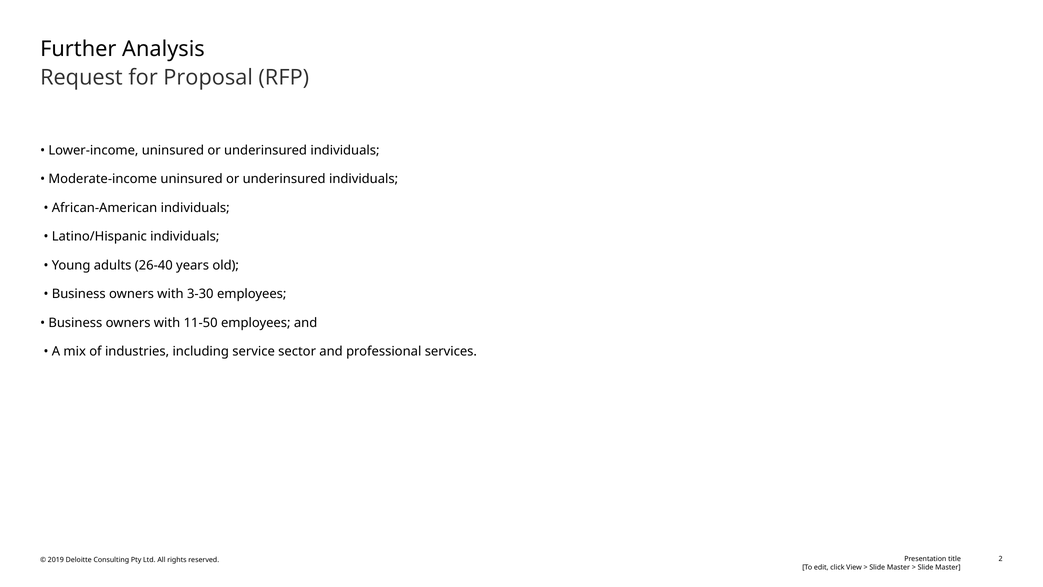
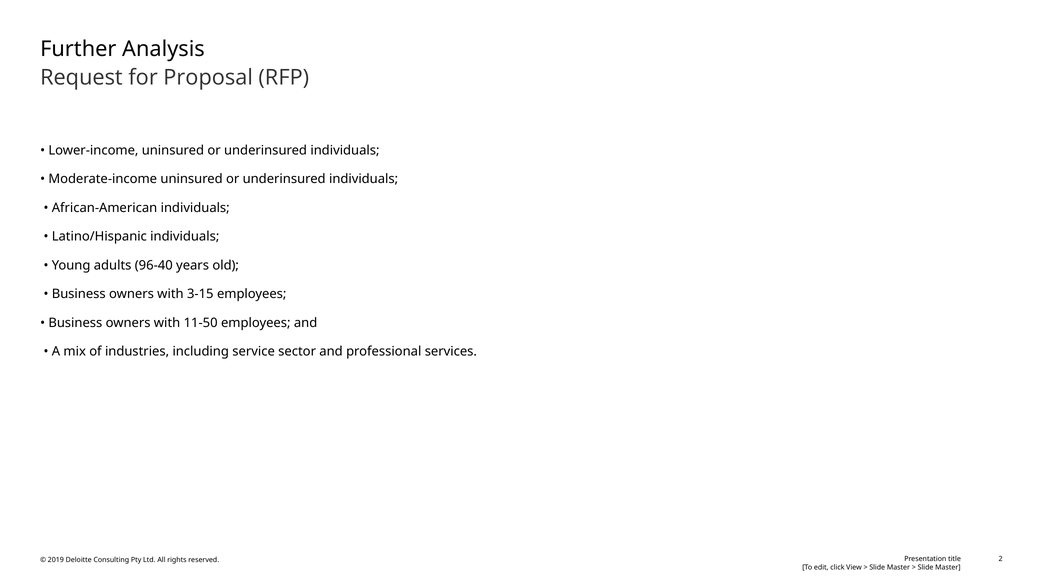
26-40: 26-40 -> 96-40
3-30: 3-30 -> 3-15
